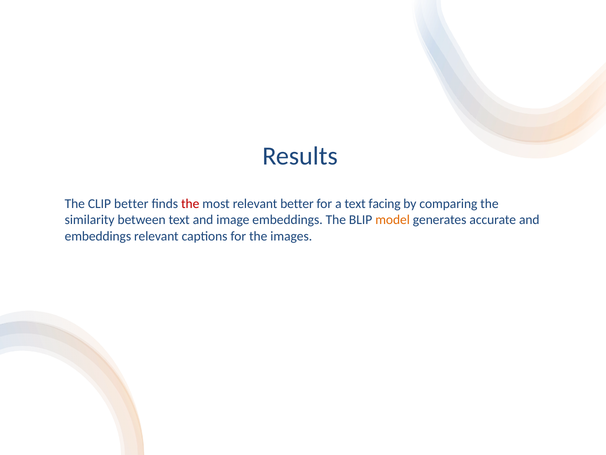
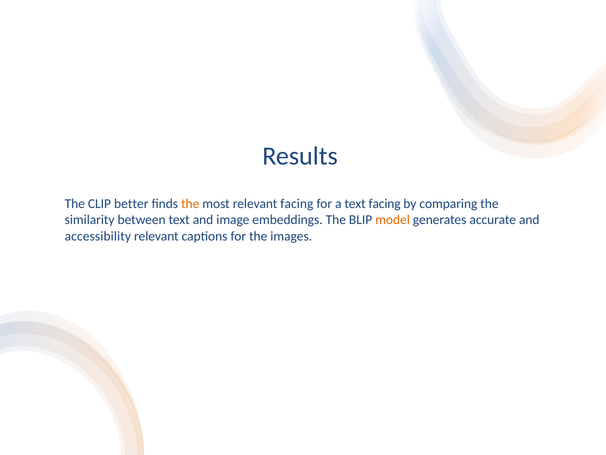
the at (190, 204) colour: red -> orange
relevant better: better -> facing
embeddings at (98, 236): embeddings -> accessibility
